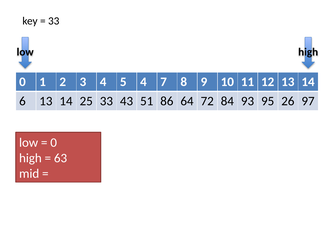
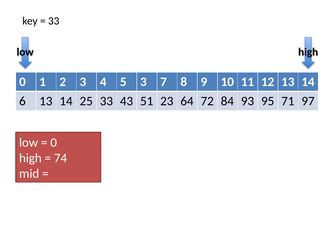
5 4: 4 -> 3
86: 86 -> 23
26: 26 -> 71
63: 63 -> 74
